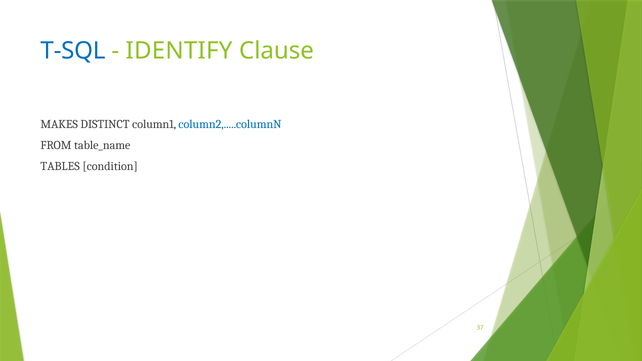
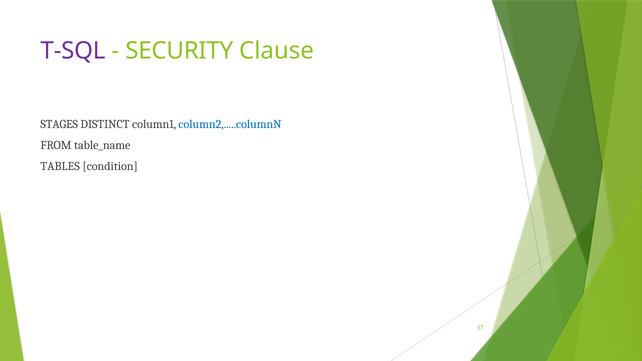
T-SQL colour: blue -> purple
IDENTIFY: IDENTIFY -> SECURITY
MAKES: MAKES -> STAGES
